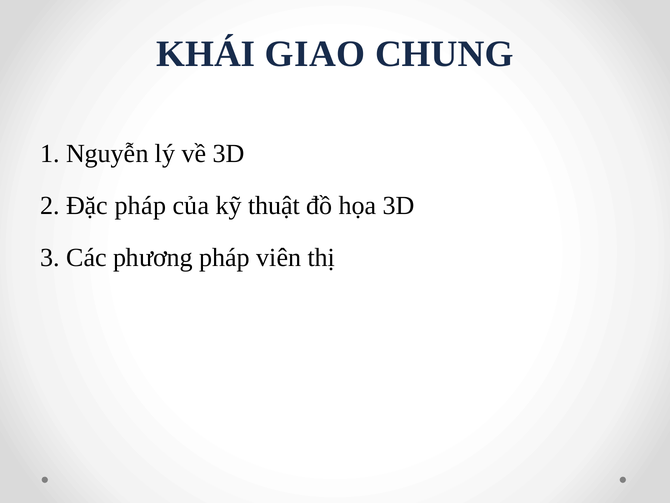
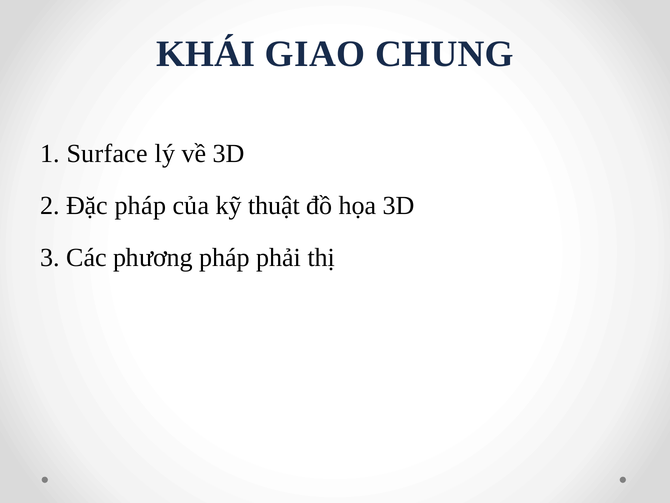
Nguyễn: Nguyễn -> Surface
viên: viên -> phải
